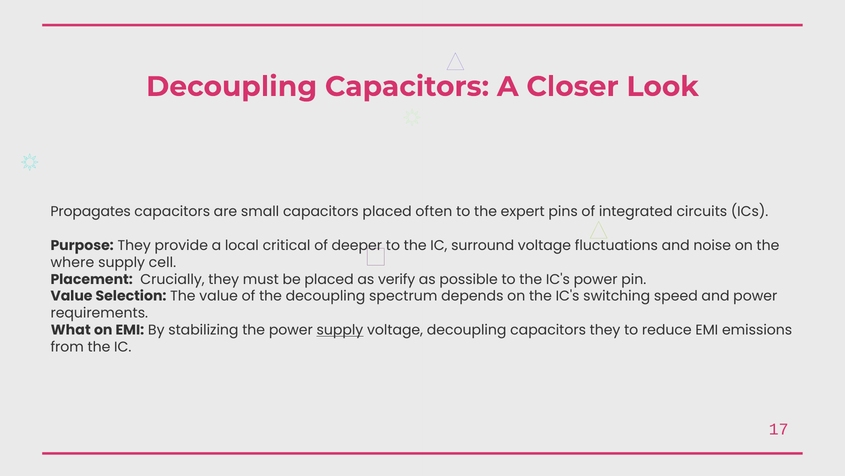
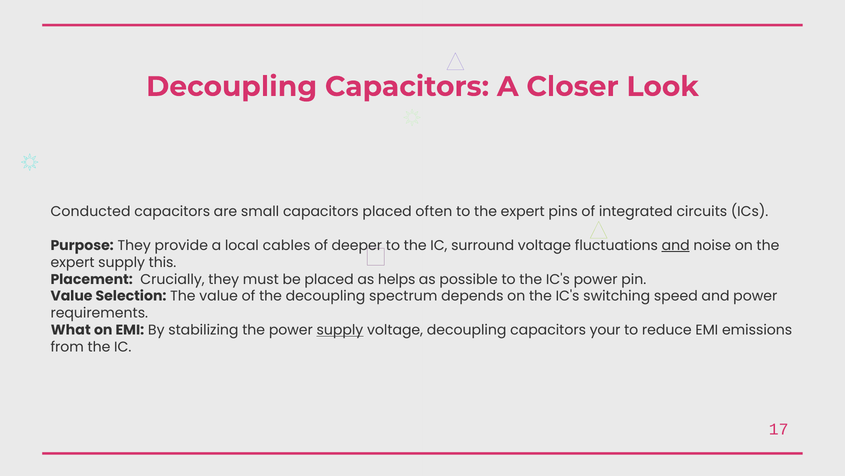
Propagates: Propagates -> Conducted
critical: critical -> cables
and at (676, 245) underline: none -> present
where at (72, 262): where -> expert
cell: cell -> this
verify: verify -> helps
capacitors they: they -> your
